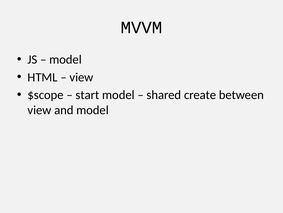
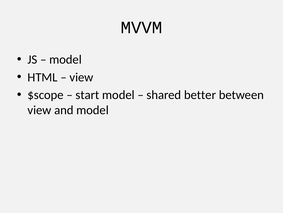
create: create -> better
